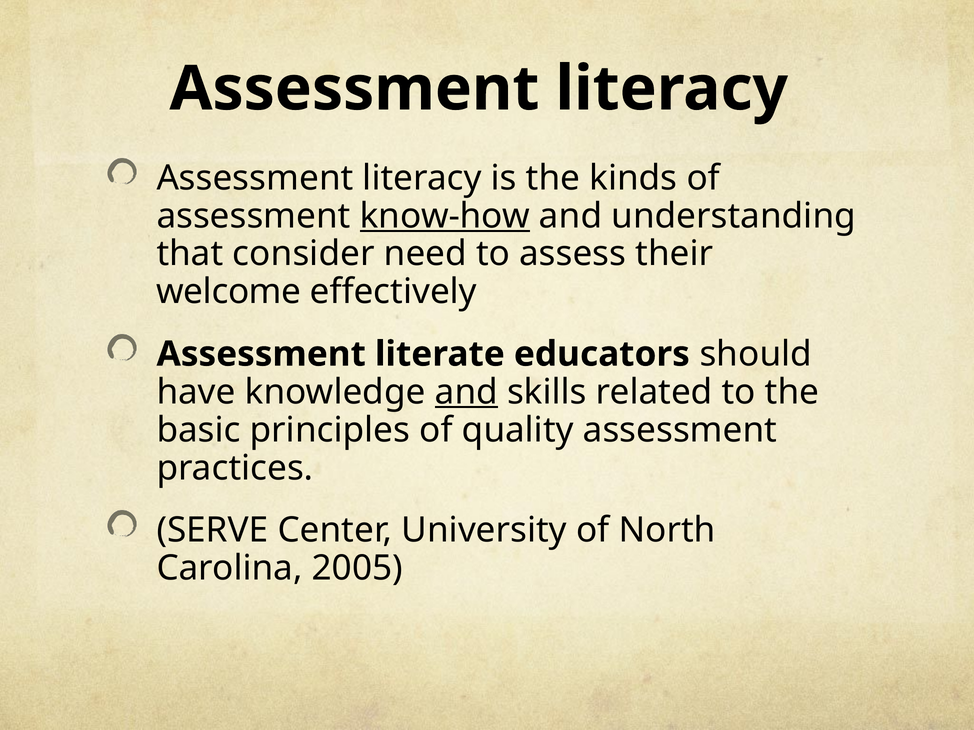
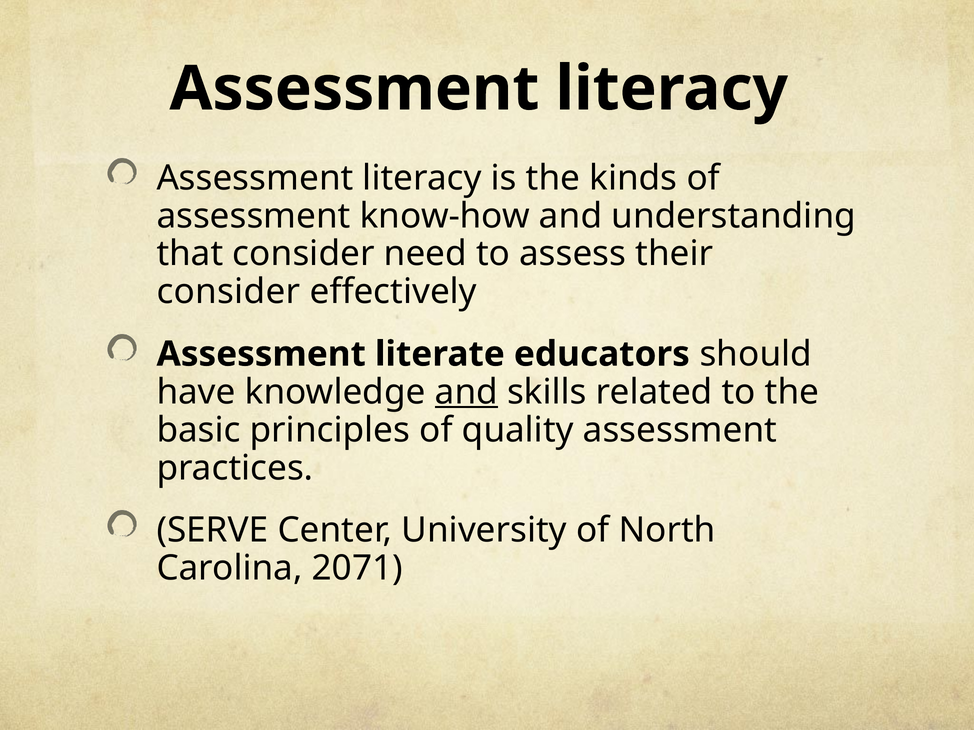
know-how underline: present -> none
welcome at (229, 292): welcome -> consider
2005: 2005 -> 2071
